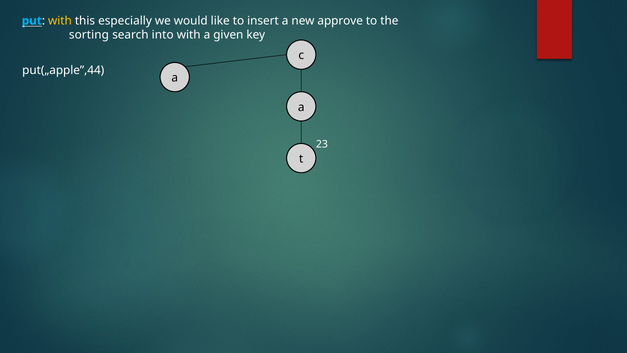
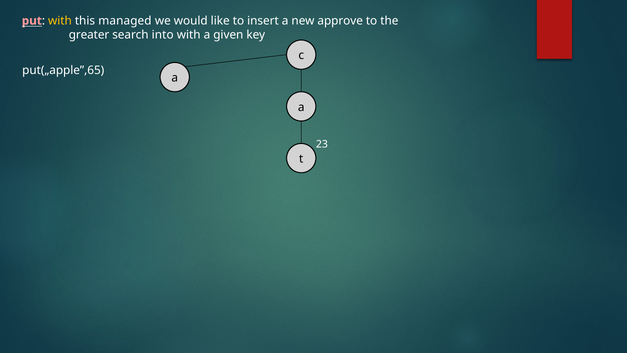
put colour: light blue -> pink
especially: especially -> managed
sorting: sorting -> greater
put(„apple”,44: put(„apple”,44 -> put(„apple”,65
